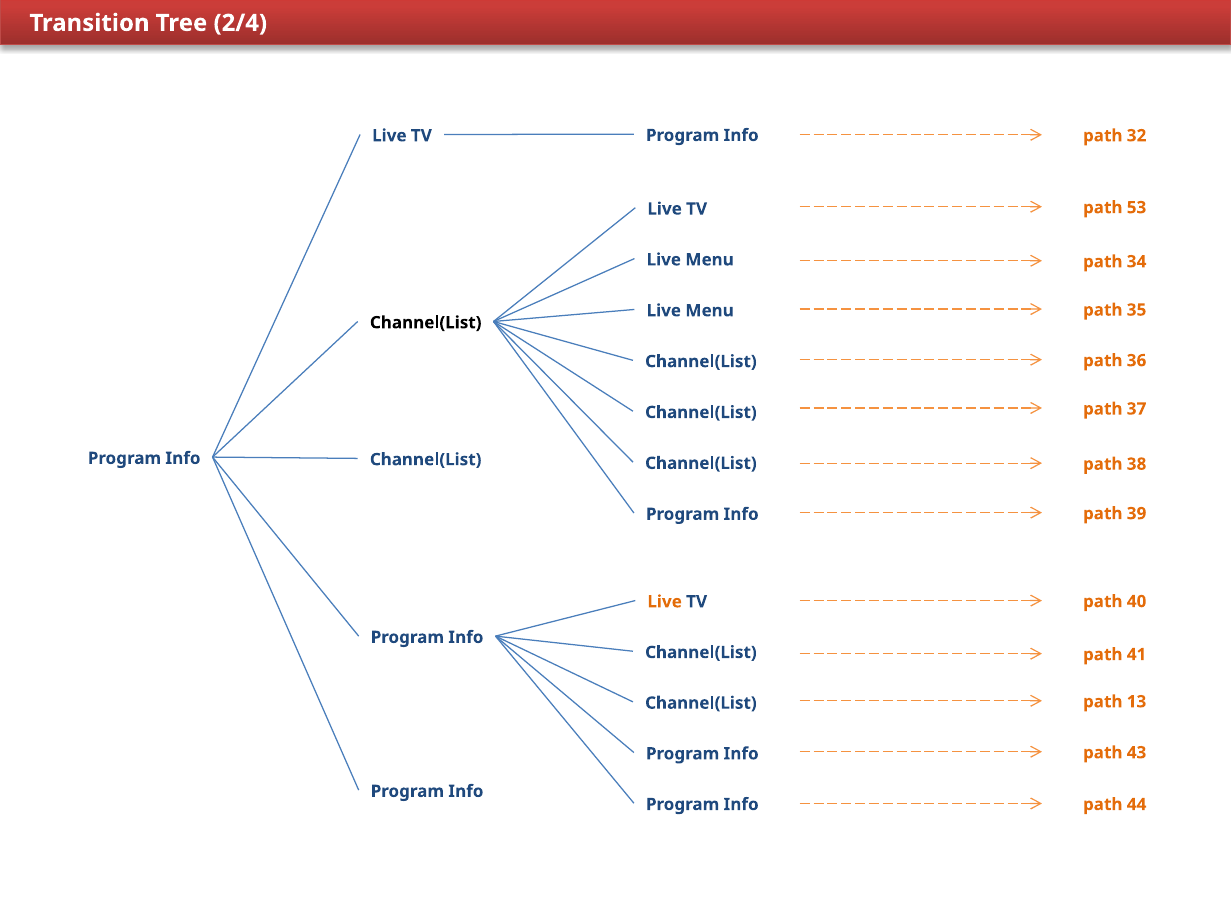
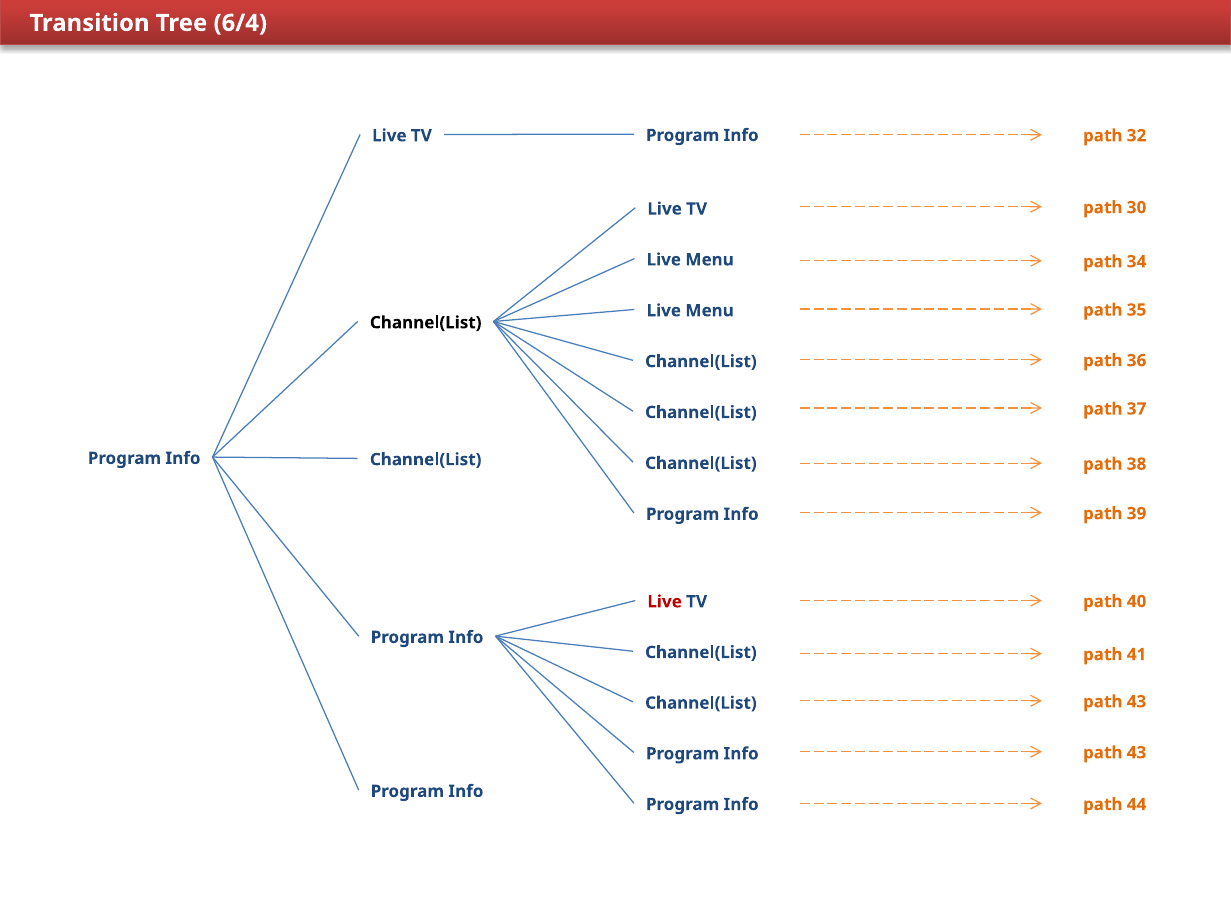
2/4: 2/4 -> 6/4
53: 53 -> 30
Live at (665, 602) colour: orange -> red
13 at (1137, 702): 13 -> 43
